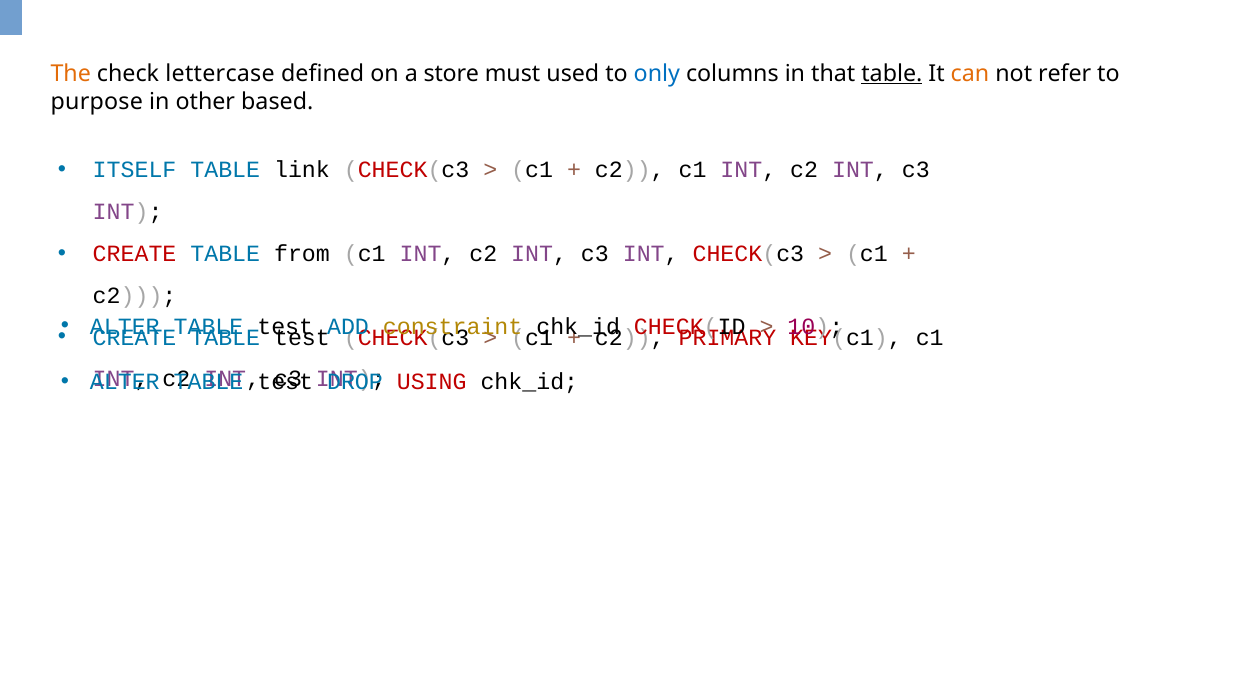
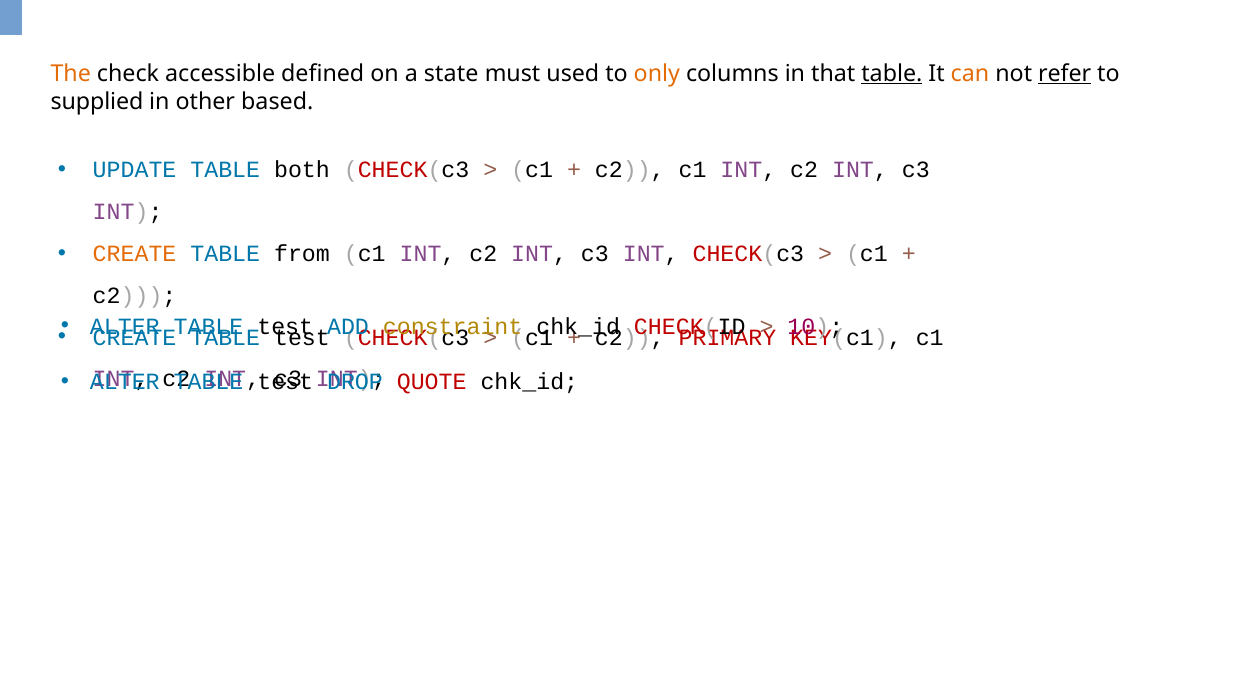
lettercase: lettercase -> accessible
store: store -> state
only colour: blue -> orange
refer underline: none -> present
purpose: purpose -> supplied
ITSELF: ITSELF -> UPDATE
link: link -> both
CREATE at (135, 253) colour: red -> orange
USING: USING -> QUOTE
